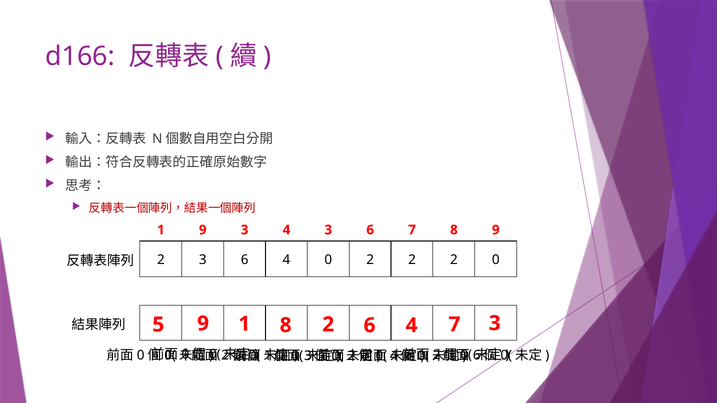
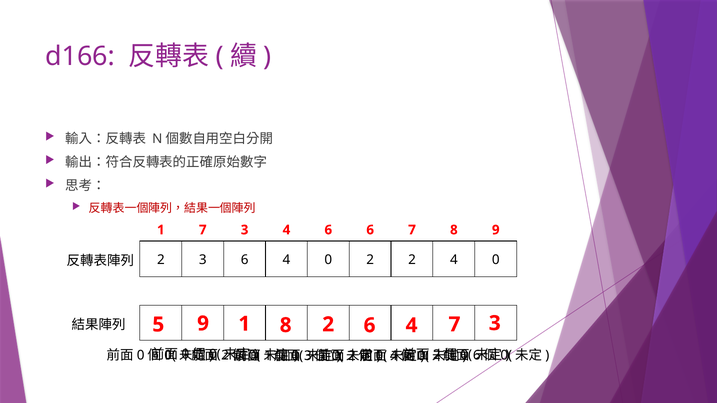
1 9: 9 -> 7
4 3: 3 -> 6
2 2 2: 2 -> 4
